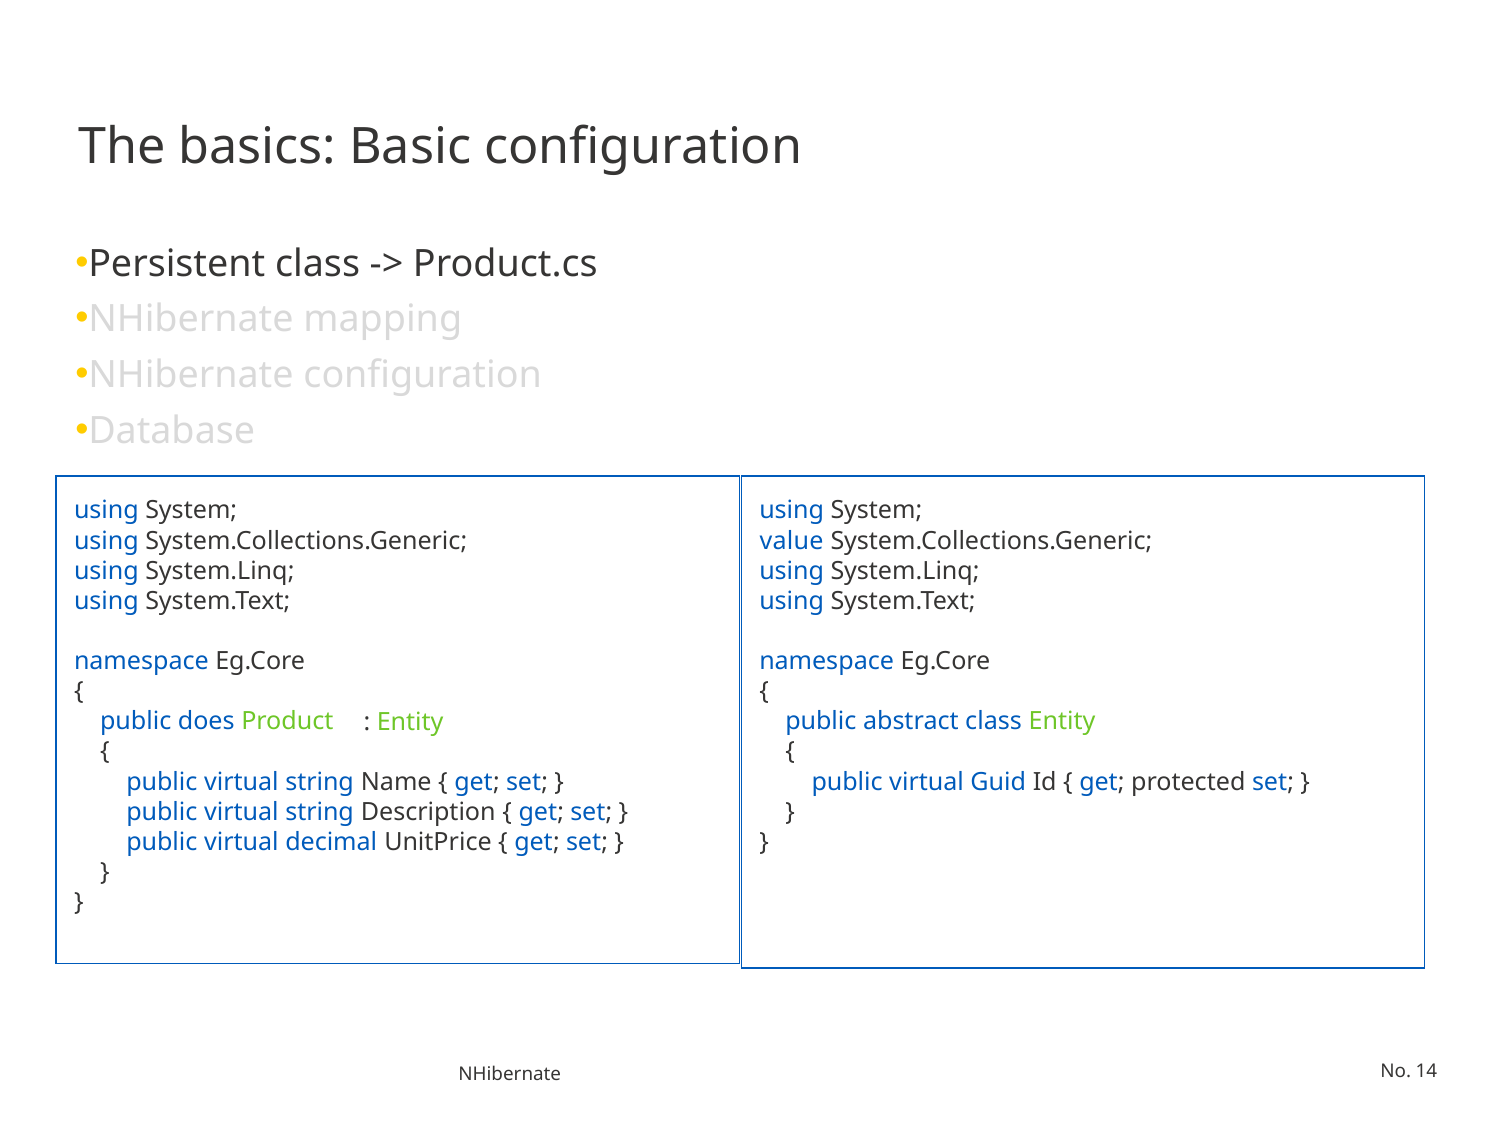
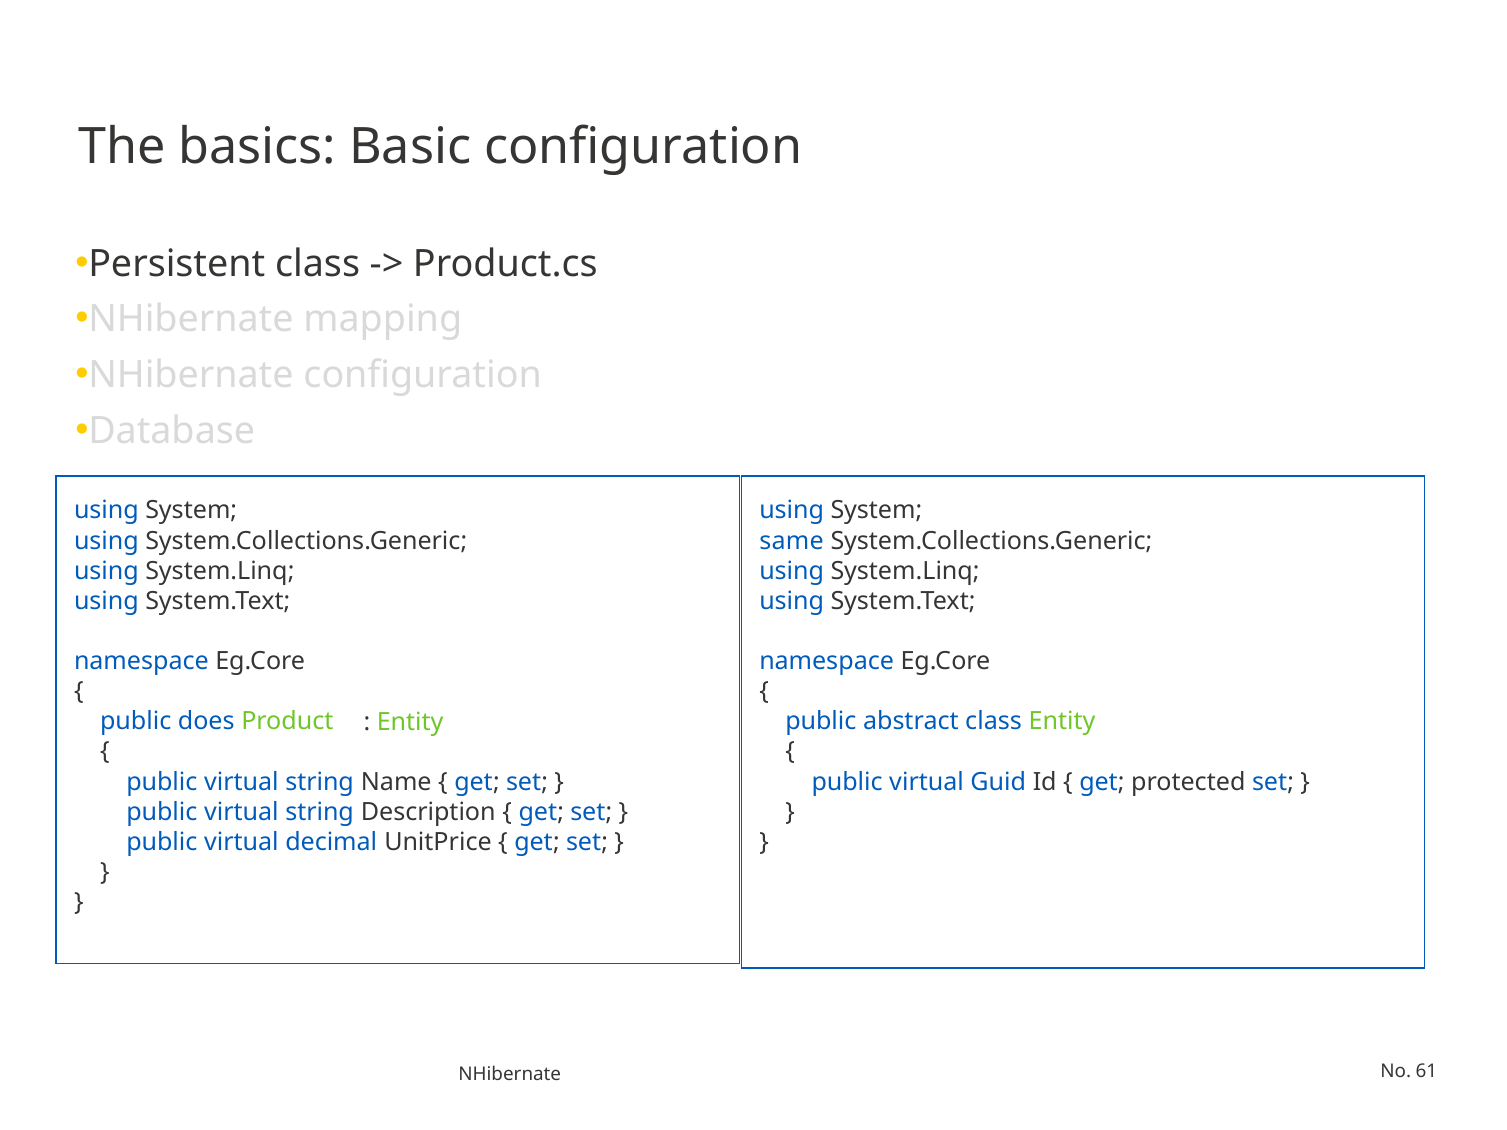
value: value -> same
14: 14 -> 61
